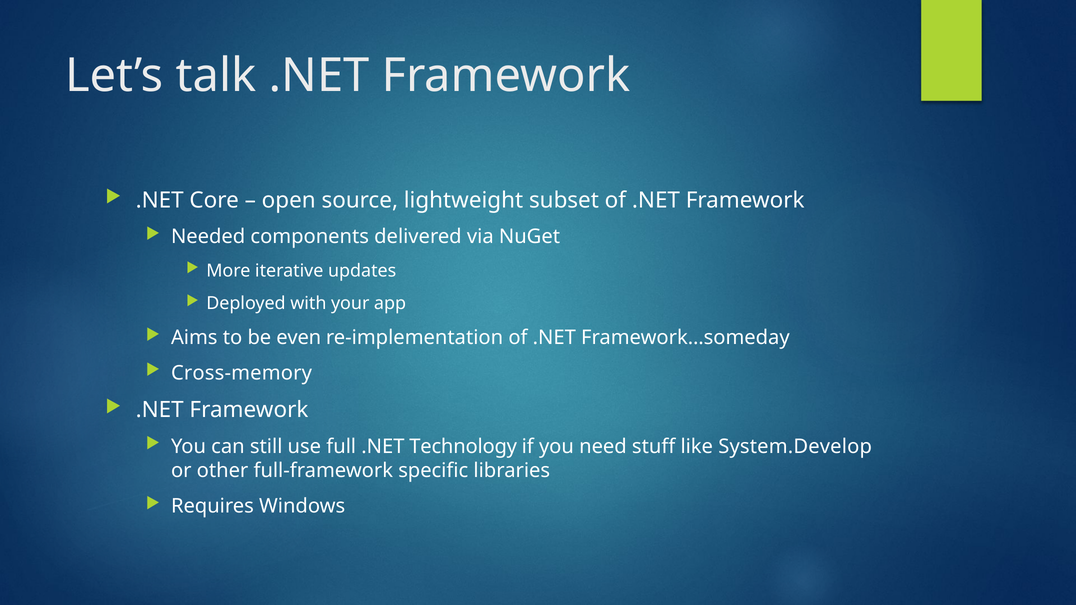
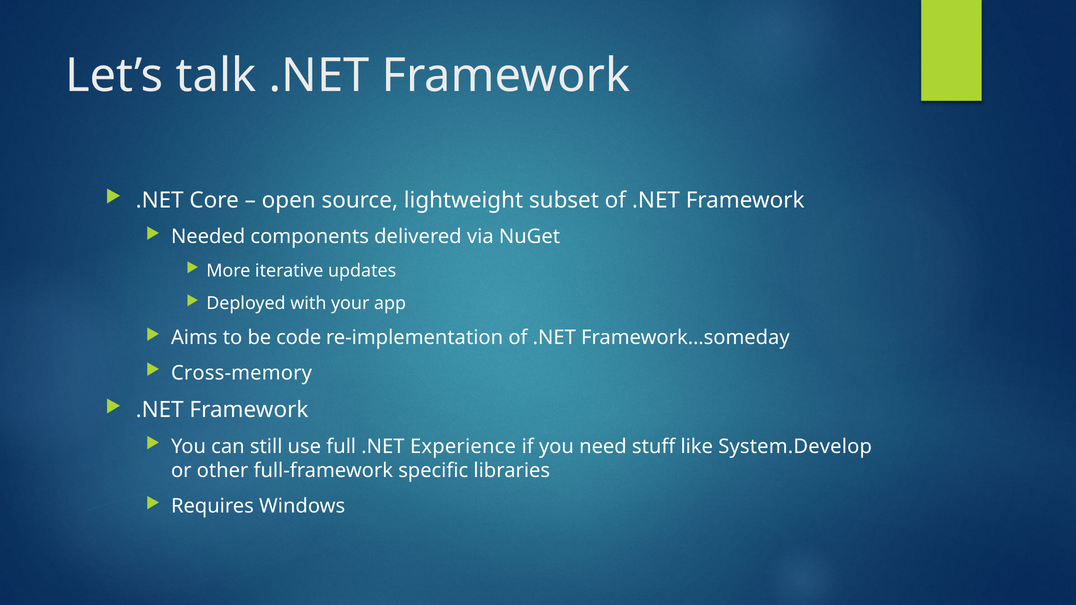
even: even -> code
Technology: Technology -> Experience
